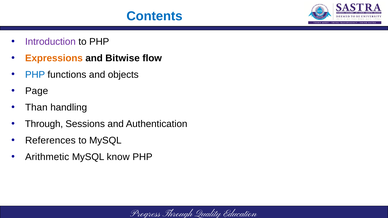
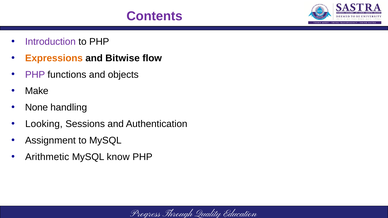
Contents colour: blue -> purple
PHP at (35, 75) colour: blue -> purple
Page: Page -> Make
Than: Than -> None
Through at (44, 124): Through -> Looking
References: References -> Assignment
